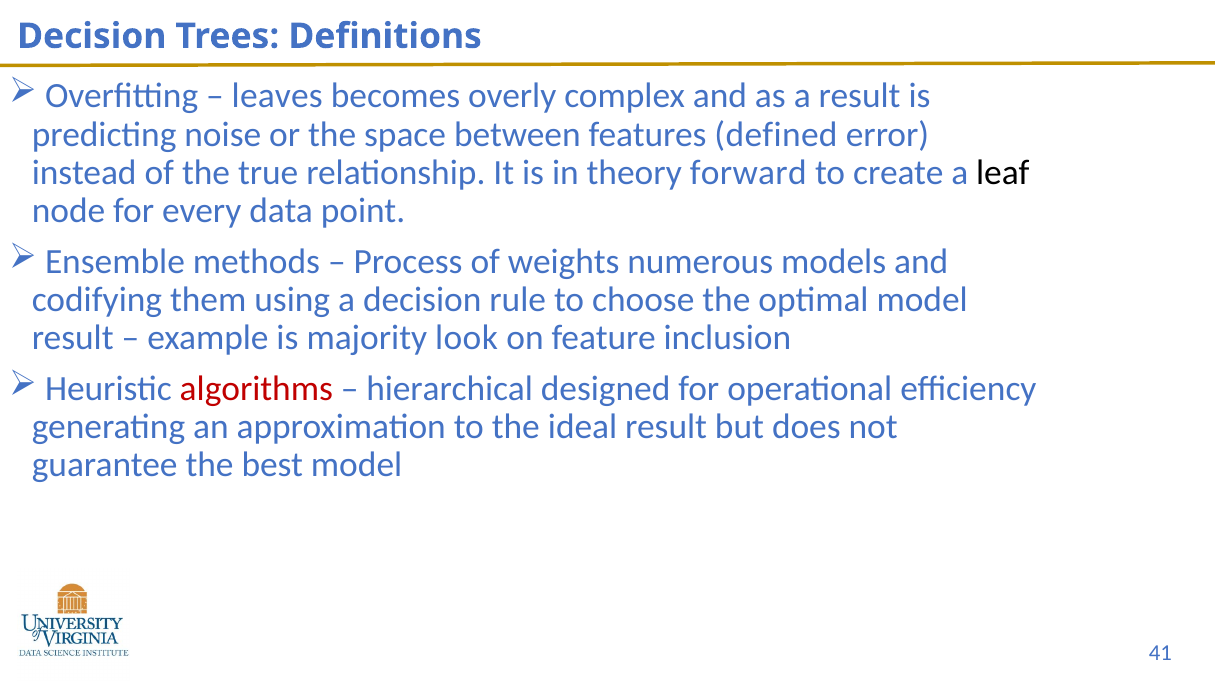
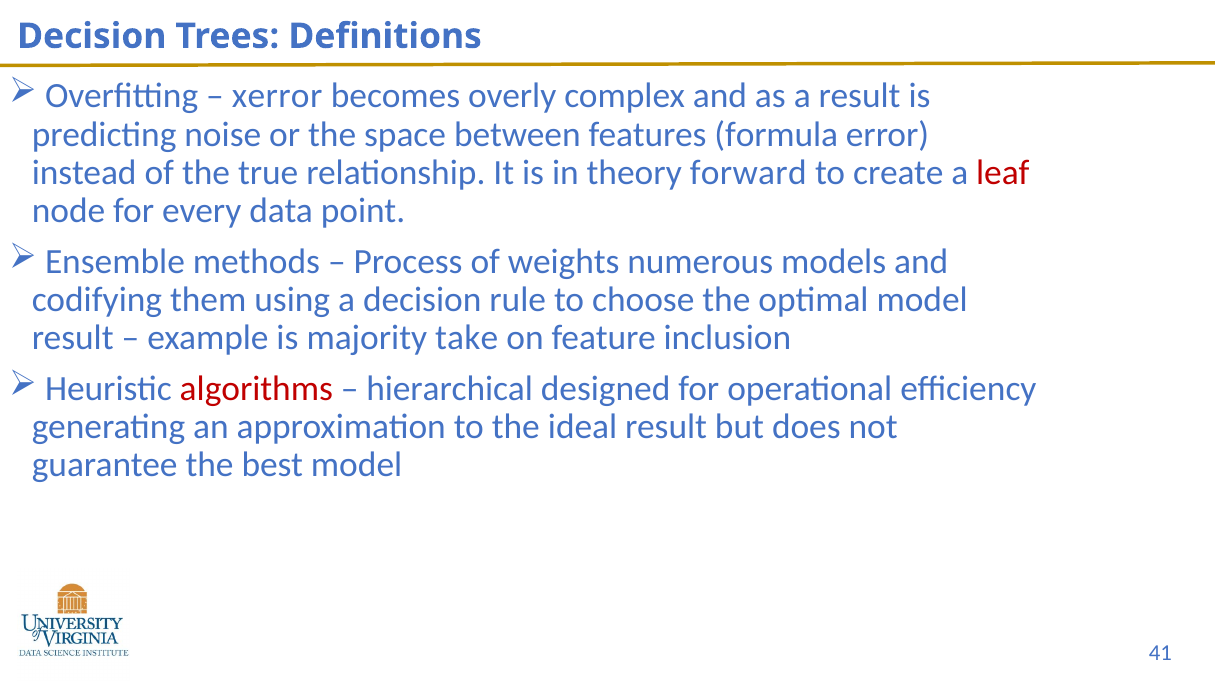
leaves: leaves -> xerror
defined: defined -> formula
leaf colour: black -> red
look: look -> take
